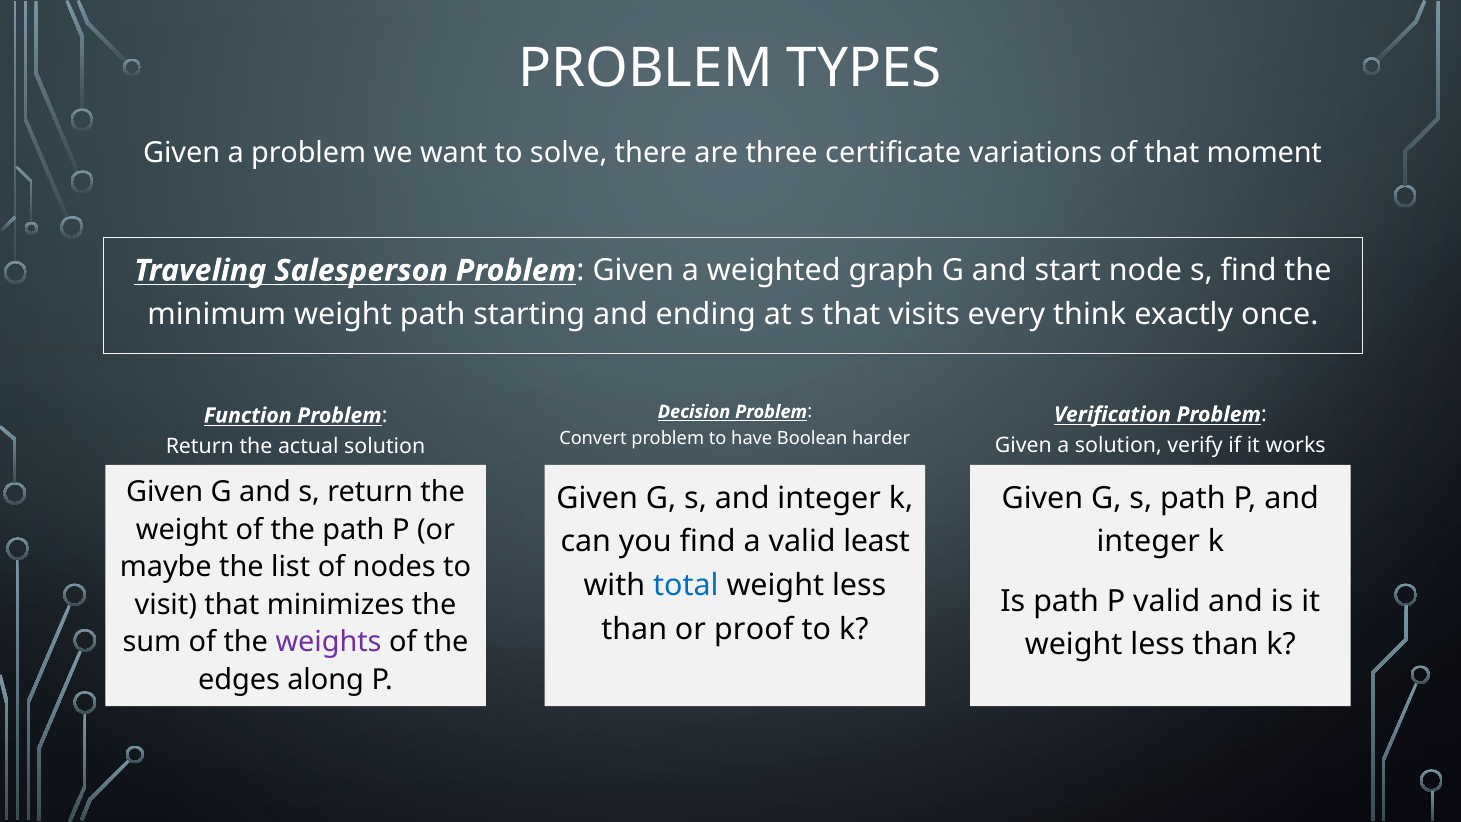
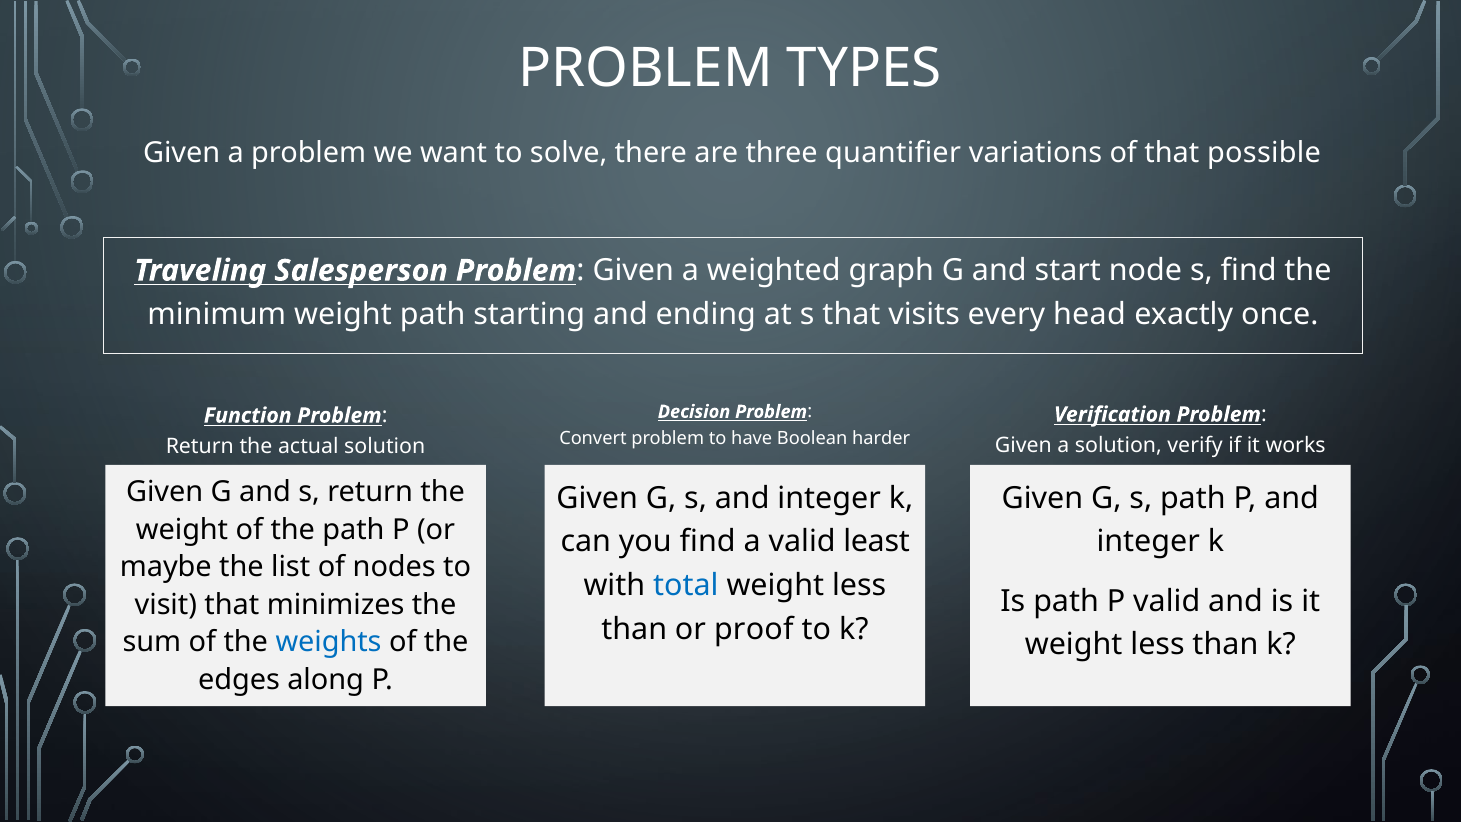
certificate: certificate -> quantifier
moment: moment -> possible
think: think -> head
weights colour: purple -> blue
